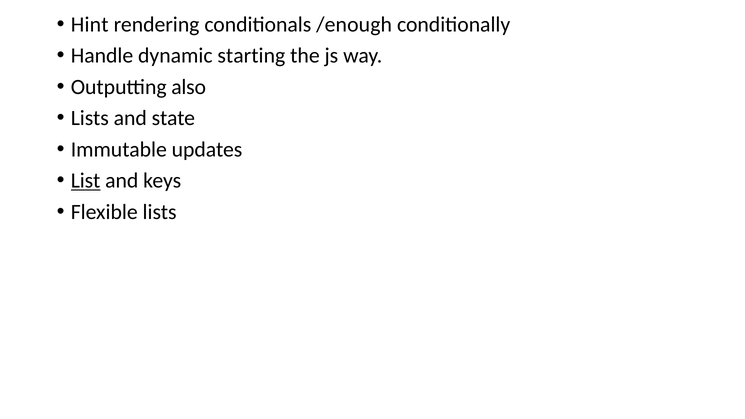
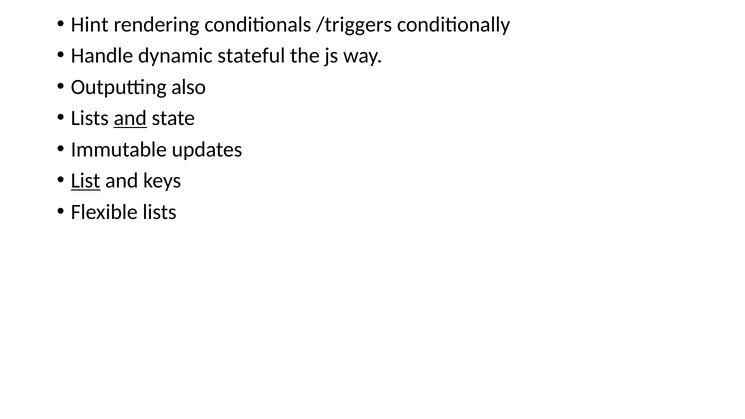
/enough: /enough -> /triggers
starting: starting -> stateful
and at (130, 118) underline: none -> present
